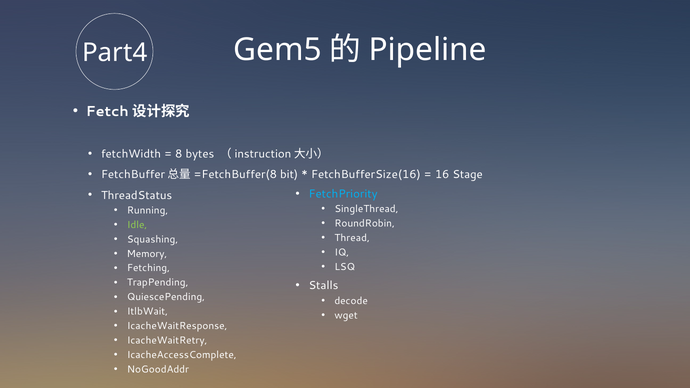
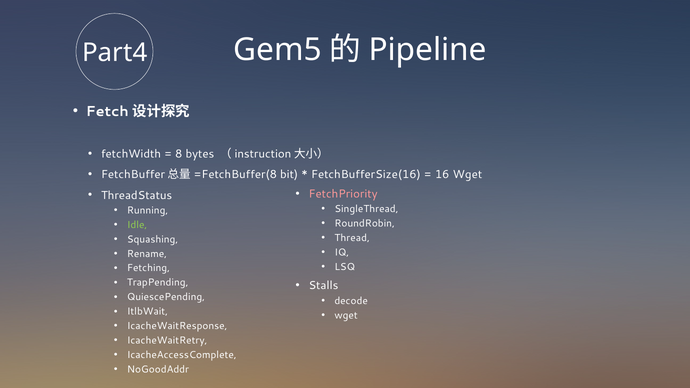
16 Stage: Stage -> Wget
FetchPriority colour: light blue -> pink
Memory: Memory -> Rename
